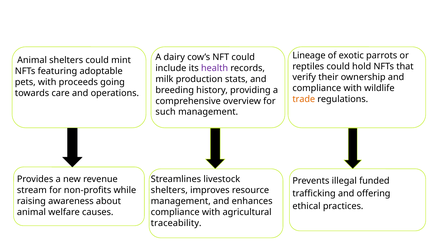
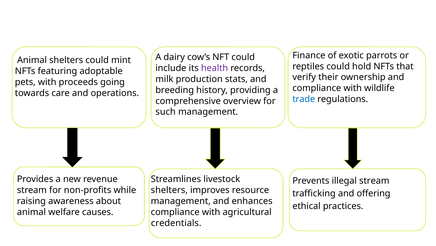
Lineage: Lineage -> Finance
trade colour: orange -> blue
illegal funded: funded -> stream
traceability: traceability -> credentials
